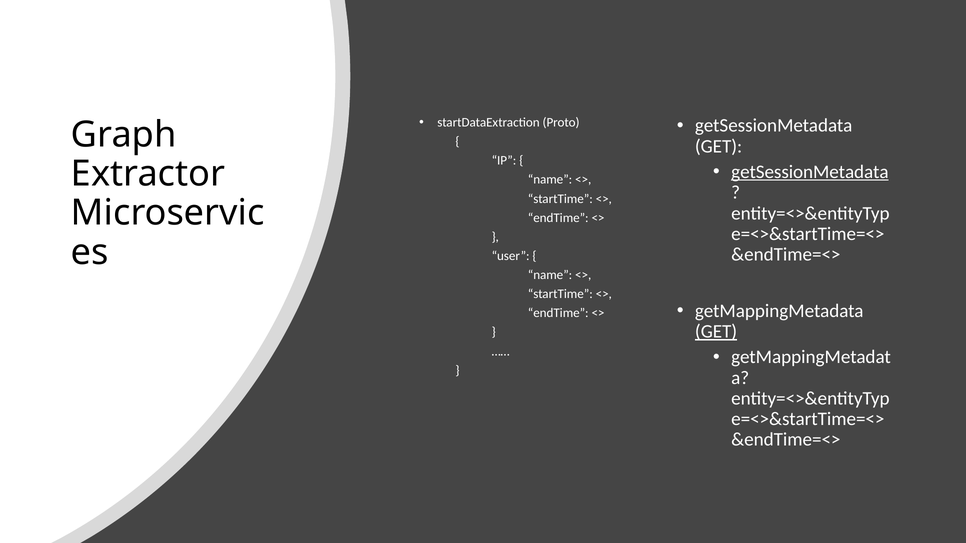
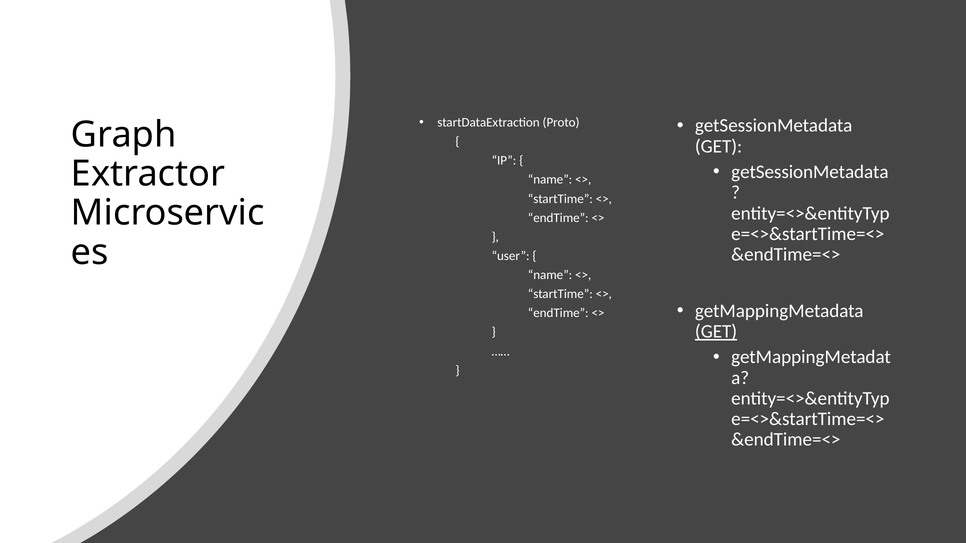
getSessionMetadata at (810, 172) underline: present -> none
